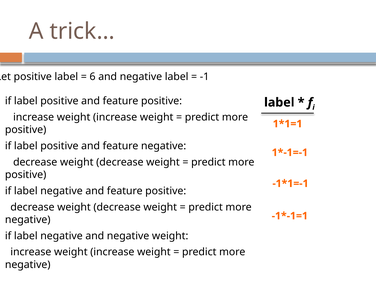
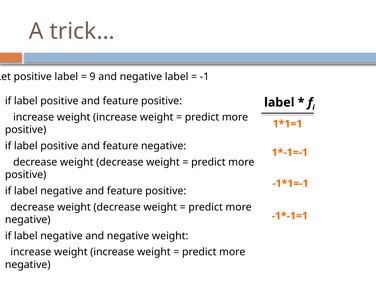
6: 6 -> 9
